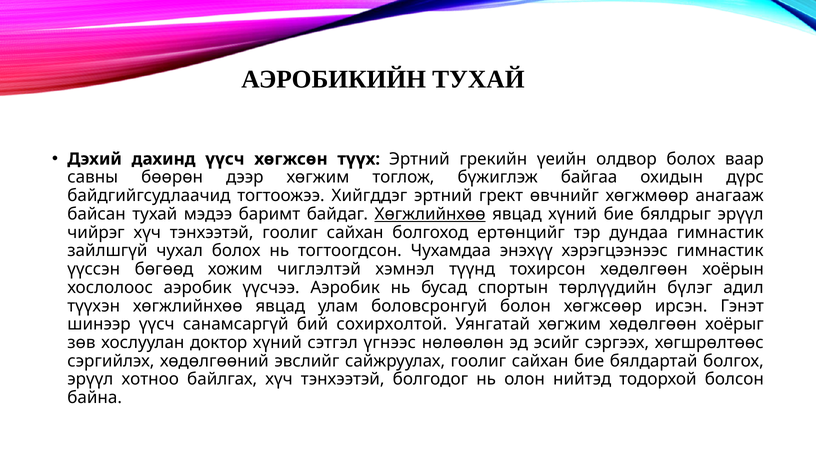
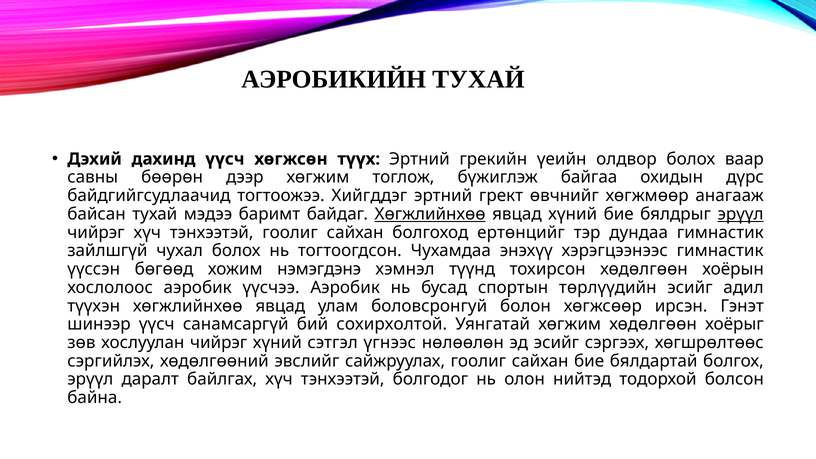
эрүүл at (741, 214) underline: none -> present
чиглэлтэй: чиглэлтэй -> нэмэгдэнэ
төрлүүдийн бүлэг: бүлэг -> эсийг
хослуулан доктор: доктор -> чийрэг
хотноо: хотноо -> даралт
